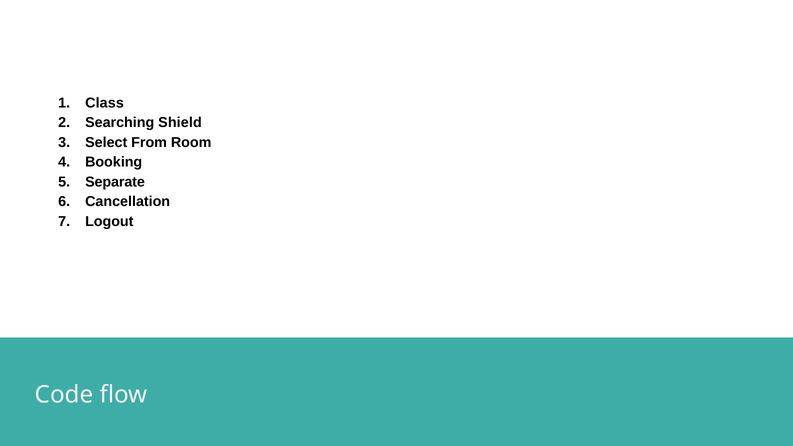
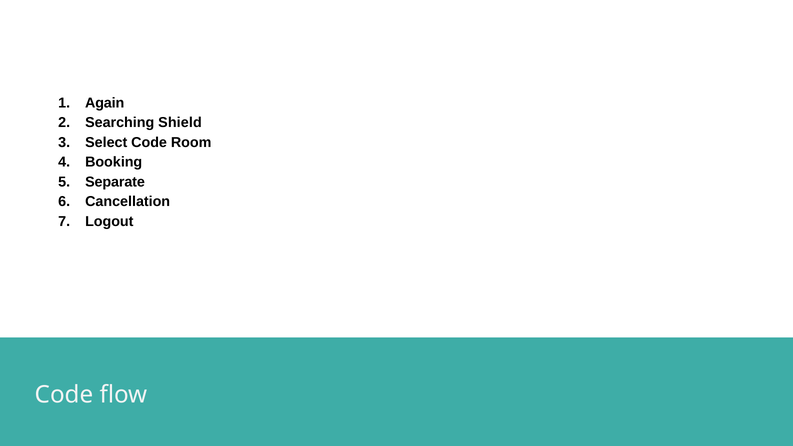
Class: Class -> Again
Select From: From -> Code
